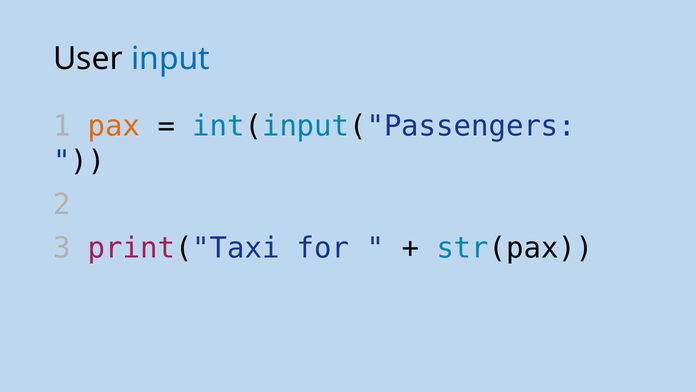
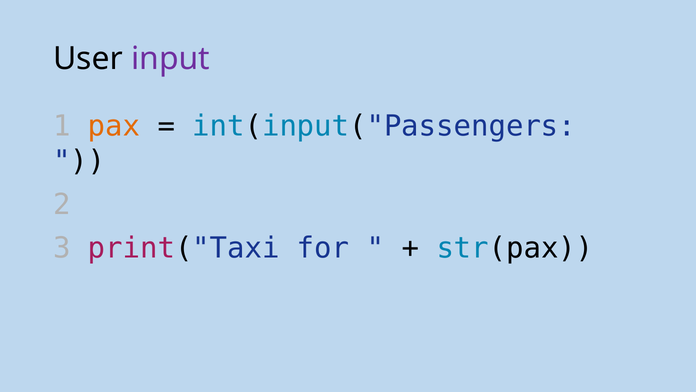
input colour: blue -> purple
